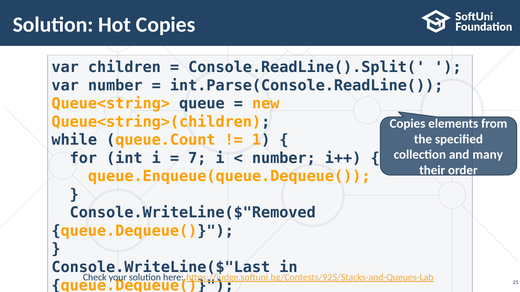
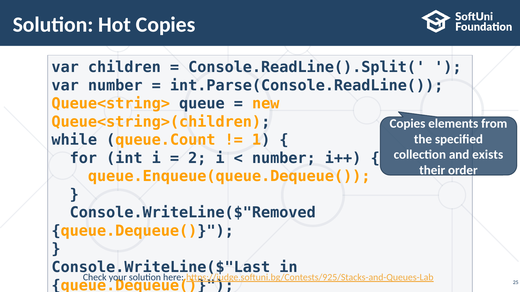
many: many -> exists
7: 7 -> 2
